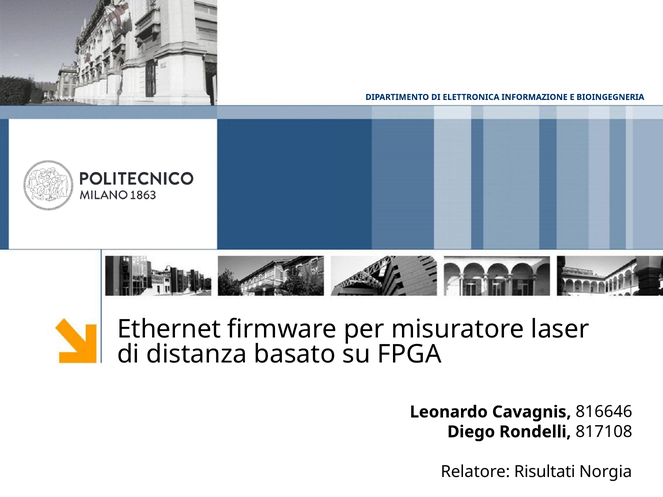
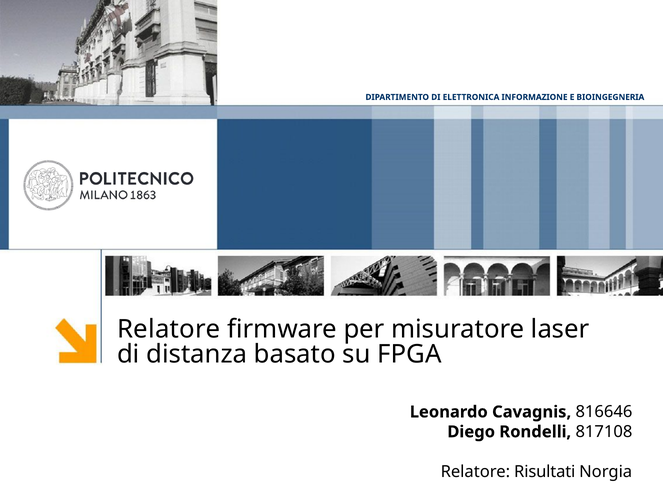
Ethernet at (169, 330): Ethernet -> Relatore
